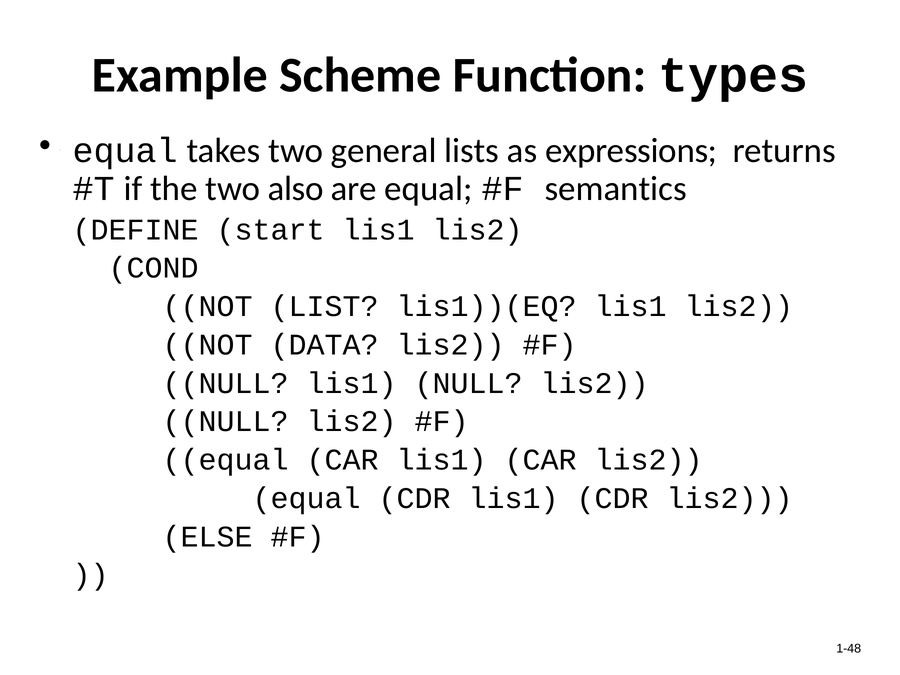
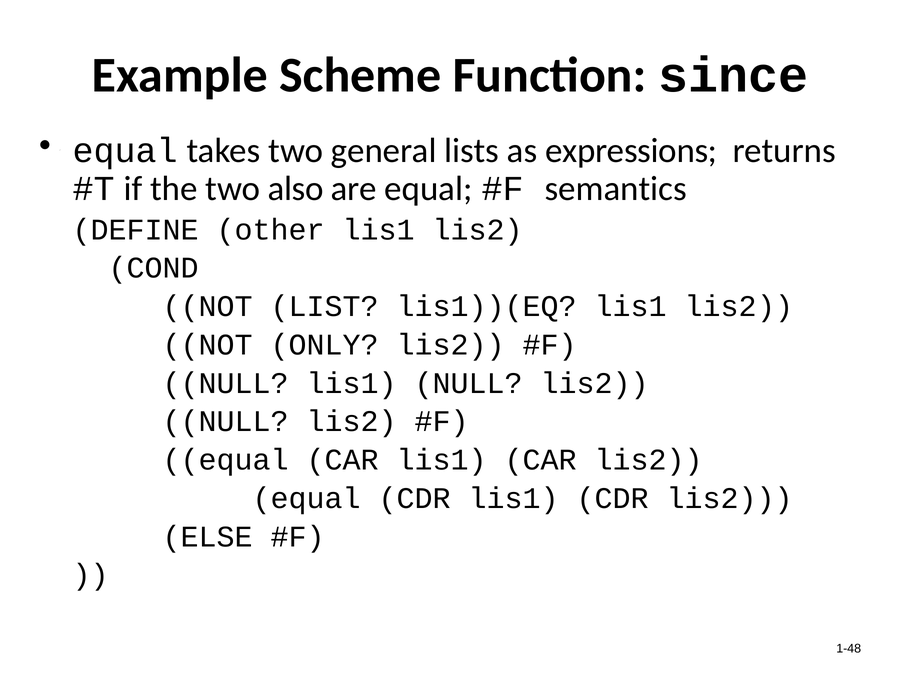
types: types -> since
start: start -> other
DATA: DATA -> ONLY
